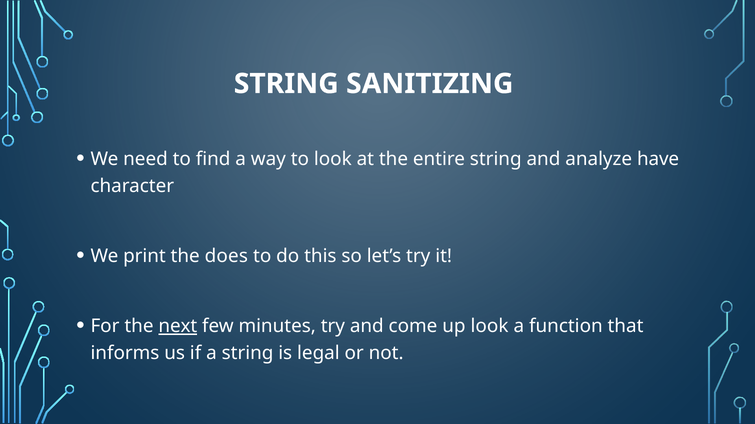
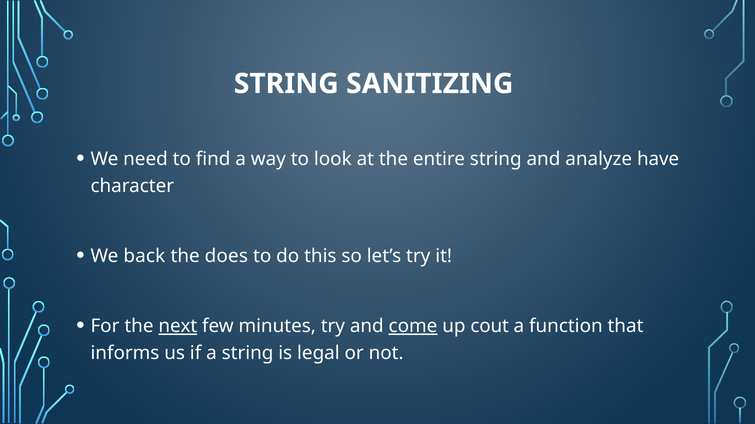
print: print -> back
come underline: none -> present
up look: look -> cout
